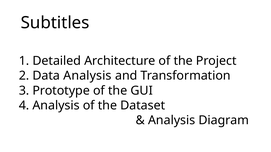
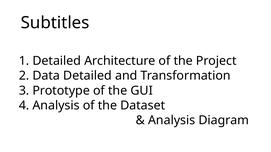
Data Analysis: Analysis -> Detailed
